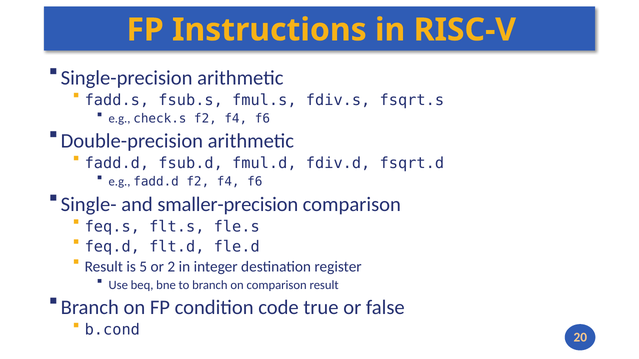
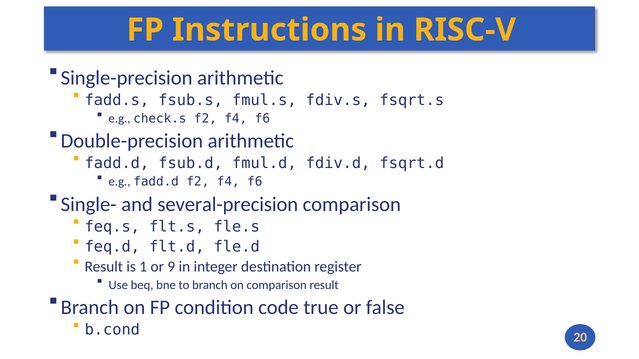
smaller-precision: smaller-precision -> several-precision
5: 5 -> 1
2: 2 -> 9
